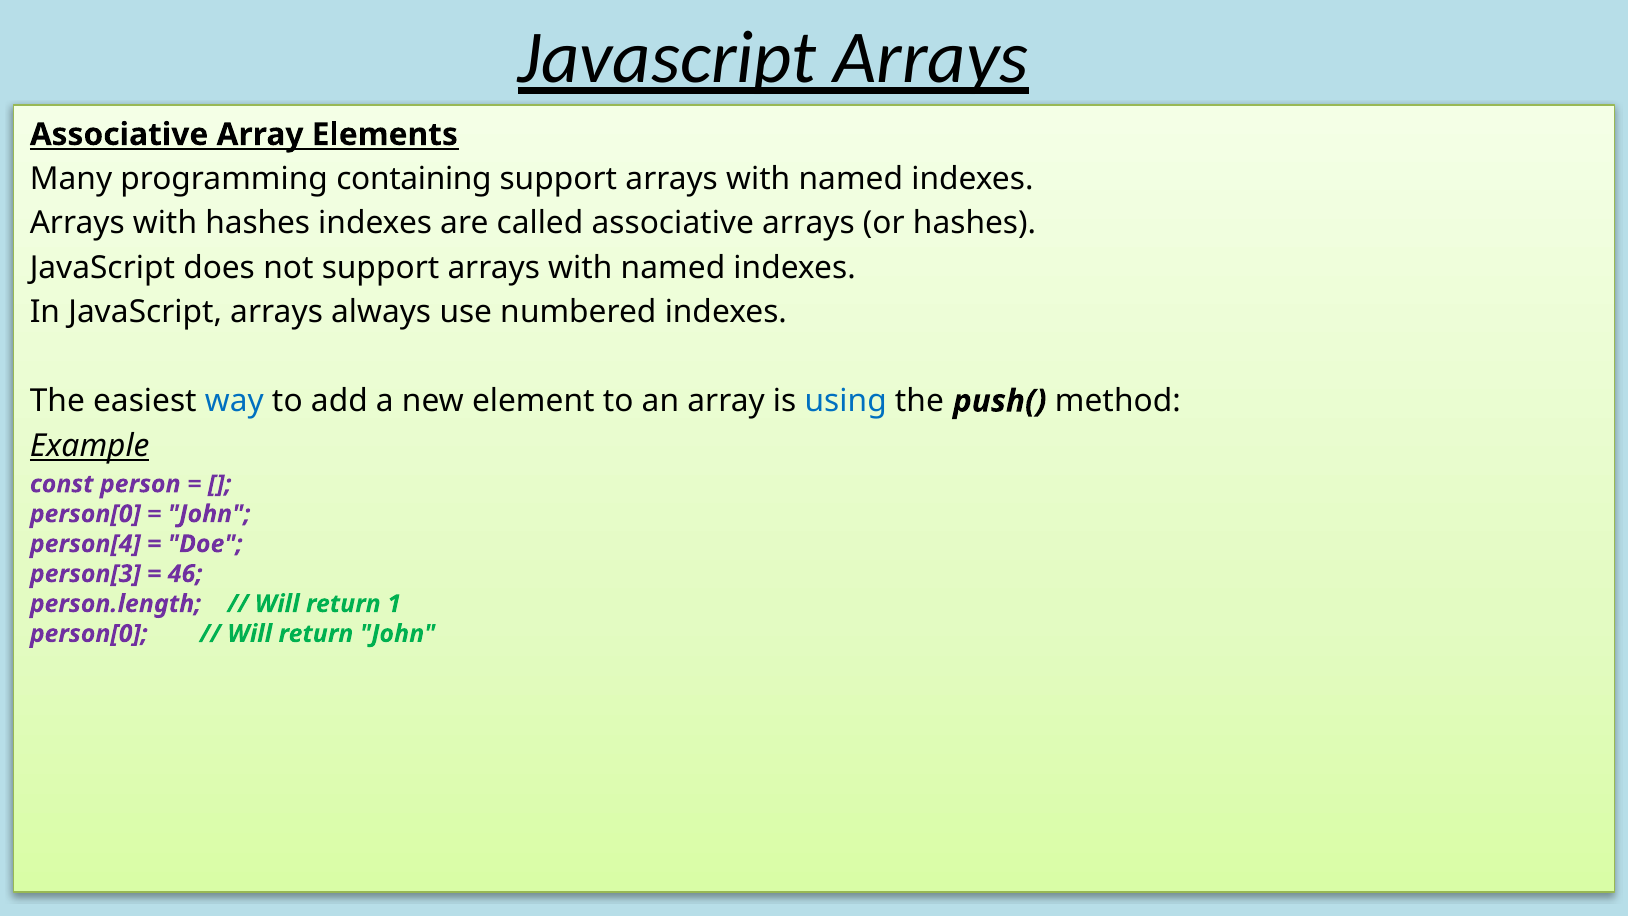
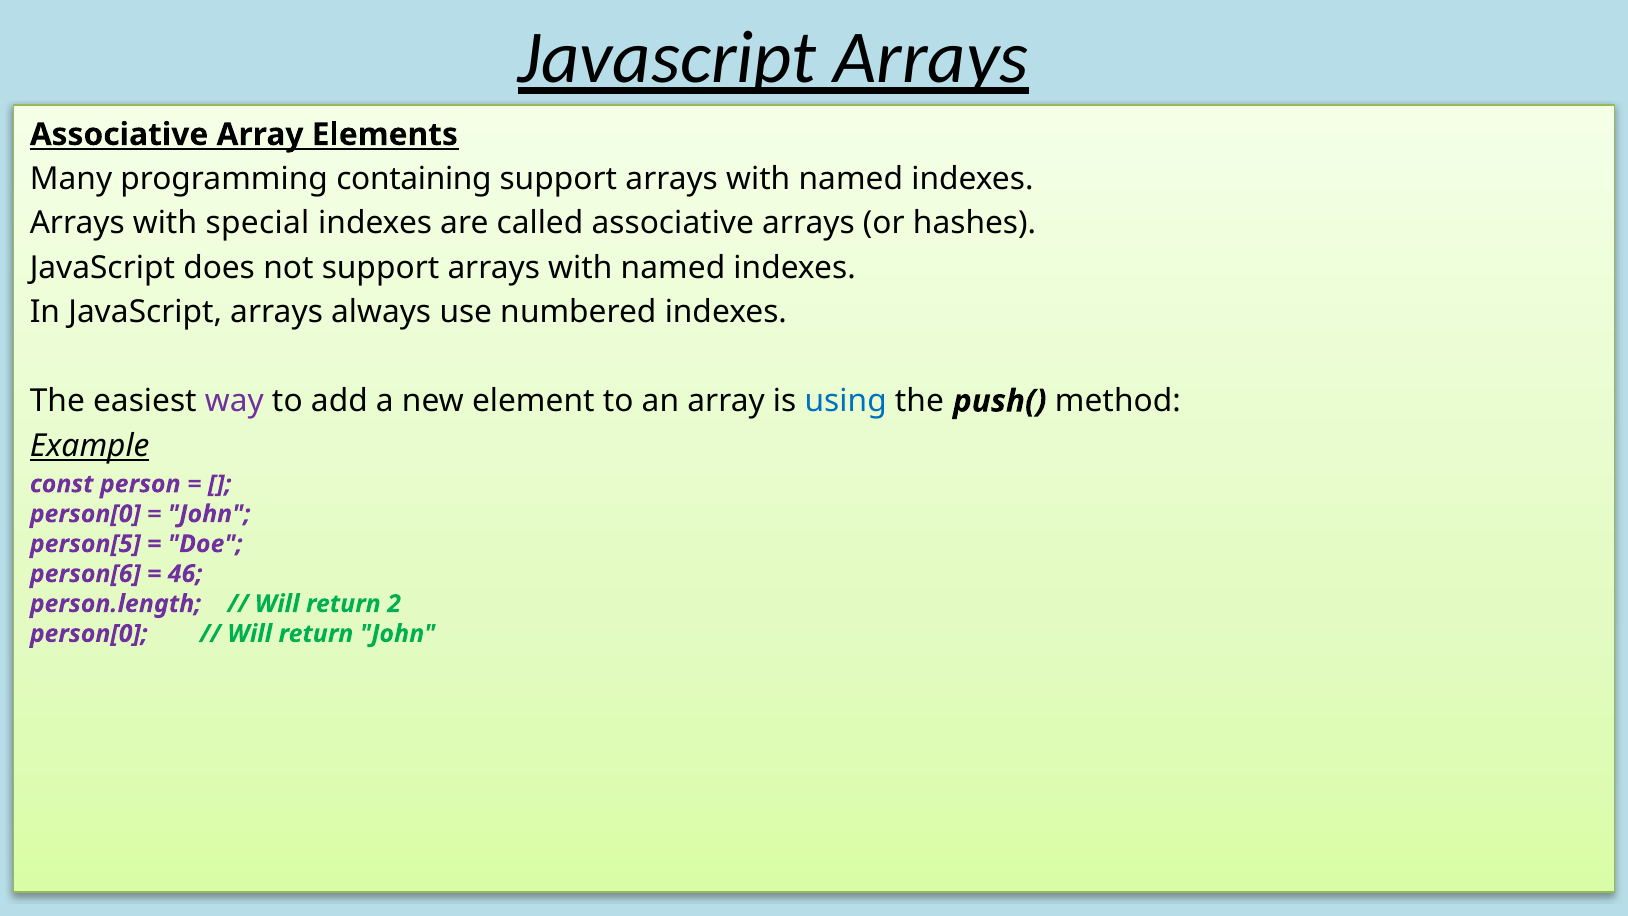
with hashes: hashes -> special
way colour: blue -> purple
person[4: person[4 -> person[5
person[3: person[3 -> person[6
1: 1 -> 2
